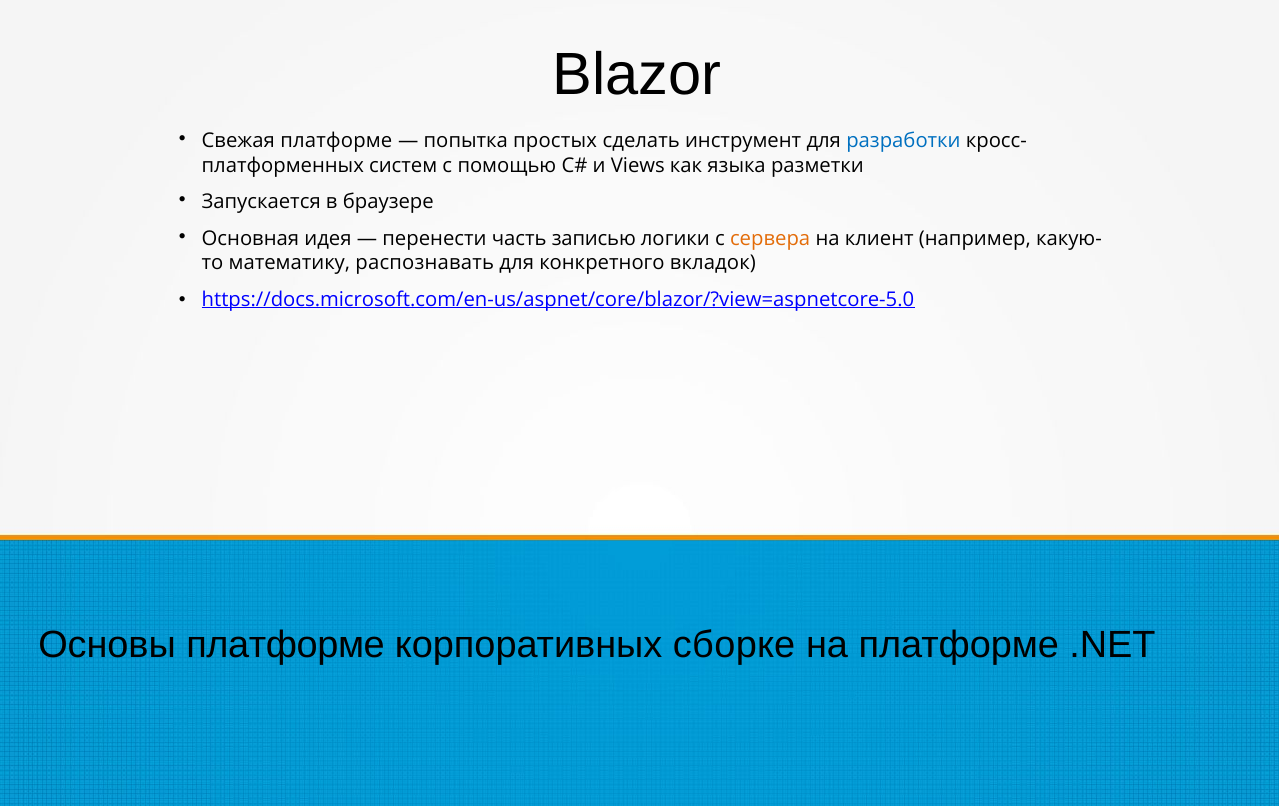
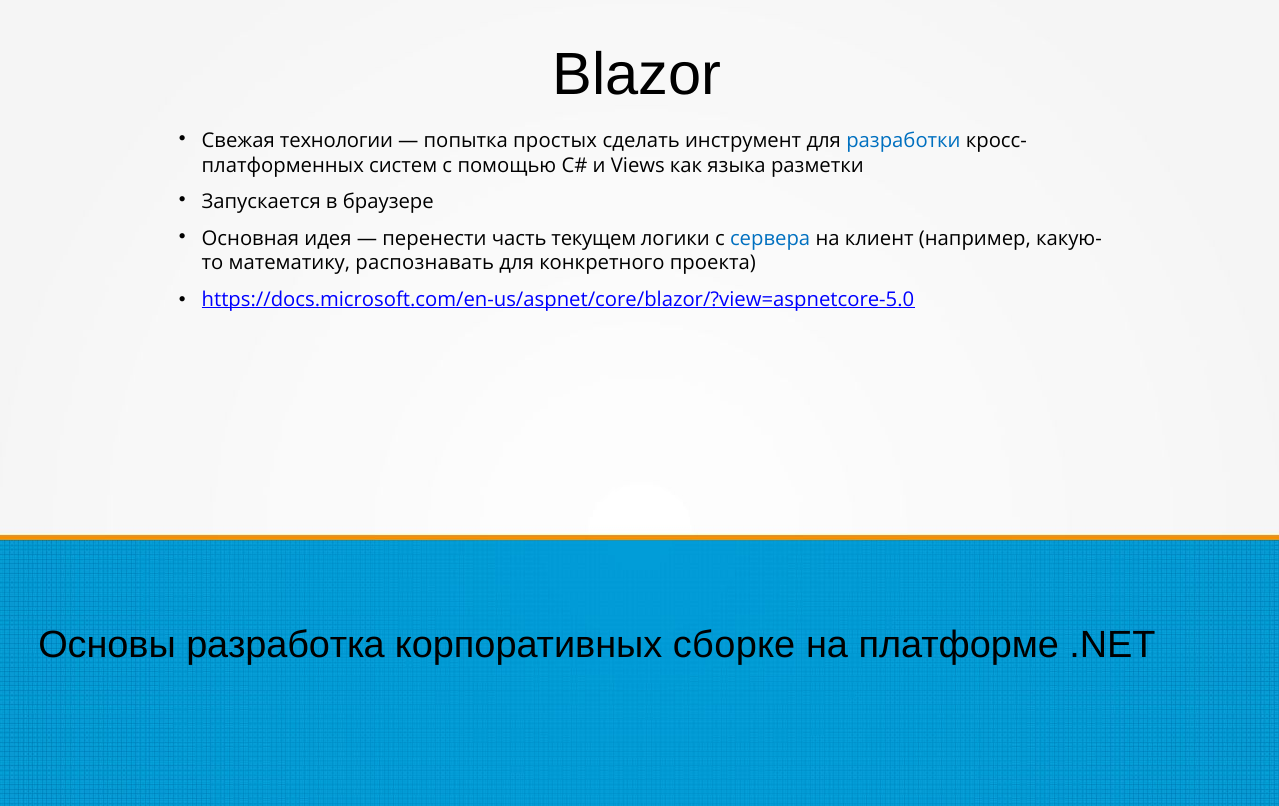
Свежая платформе: платформе -> технологии
записью: записью -> текущем
сервера colour: orange -> blue
вкладок: вкладок -> проекта
Основы платформе: платформе -> разработка
